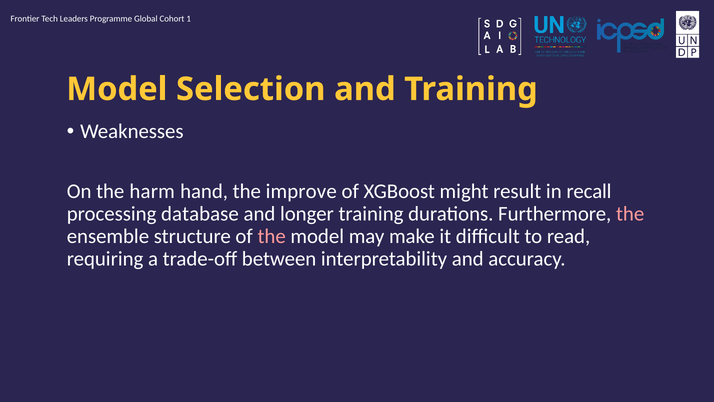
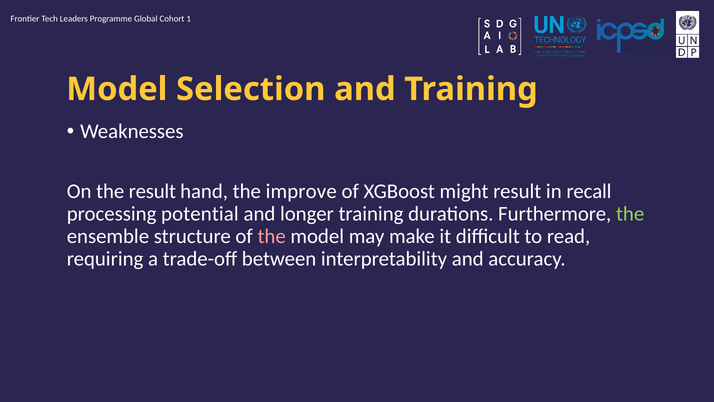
the harm: harm -> result
database: database -> potential
the at (630, 214) colour: pink -> light green
